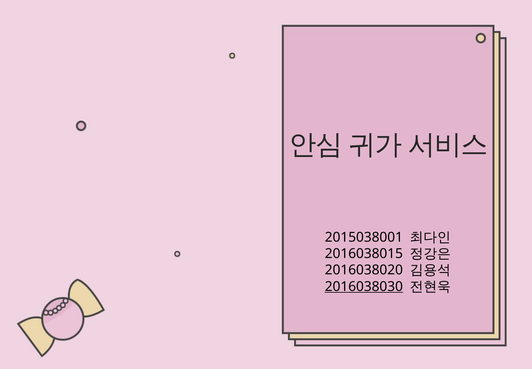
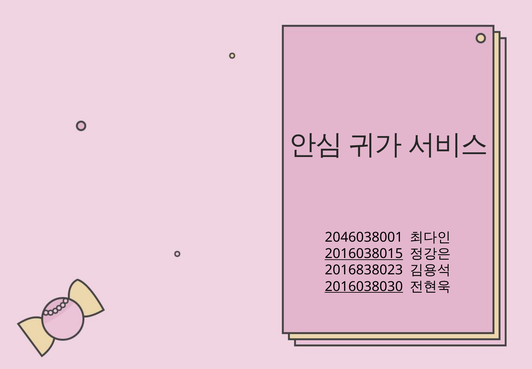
2015038001: 2015038001 -> 2046038001
2016038015 underline: none -> present
2016038020: 2016038020 -> 2016838023
